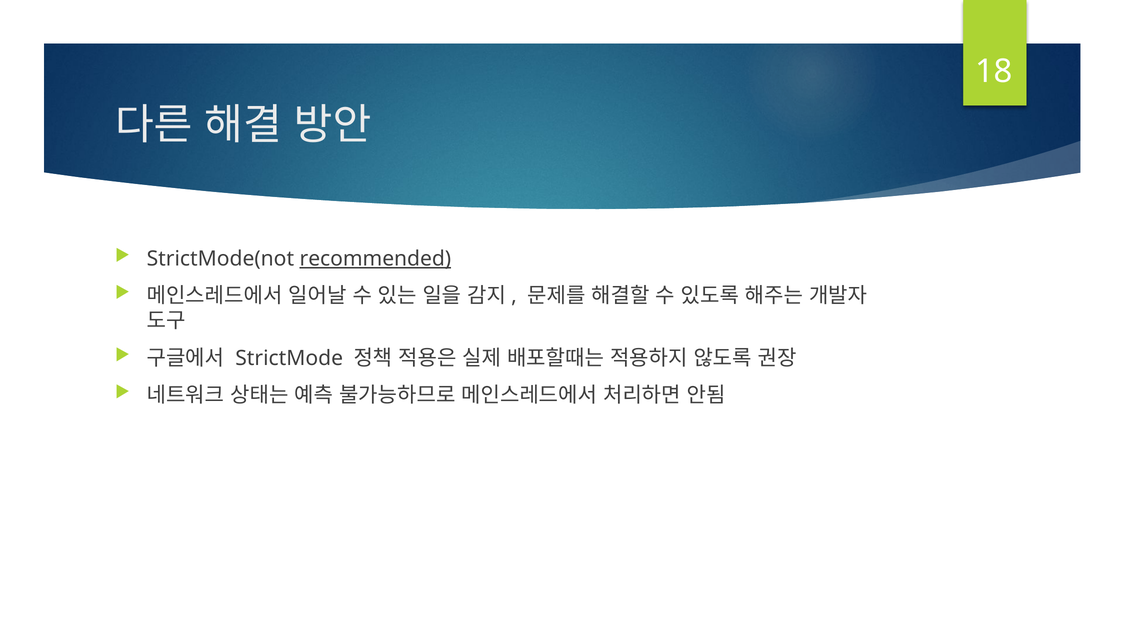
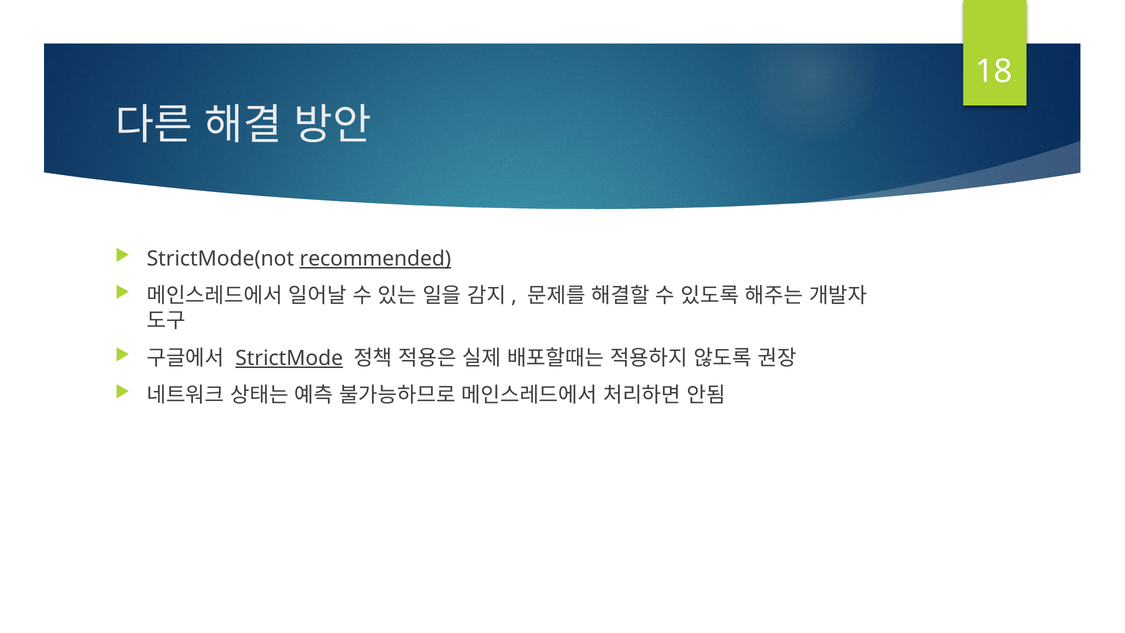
StrictMode underline: none -> present
